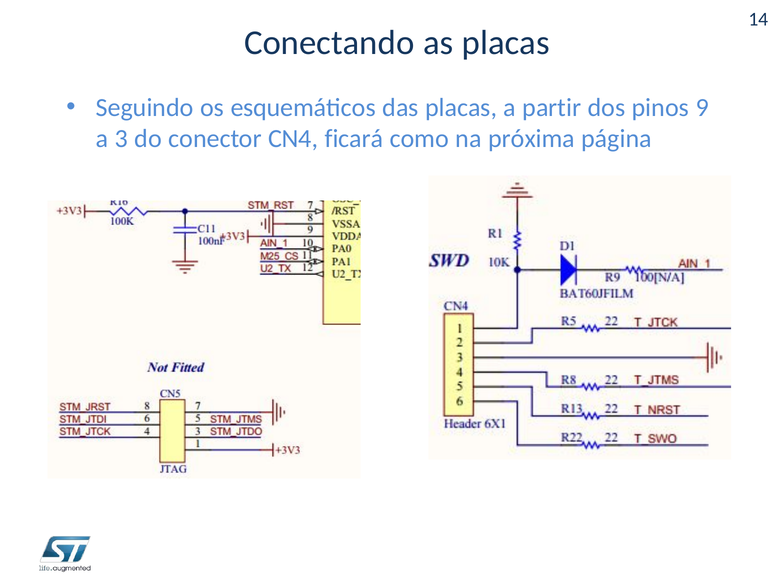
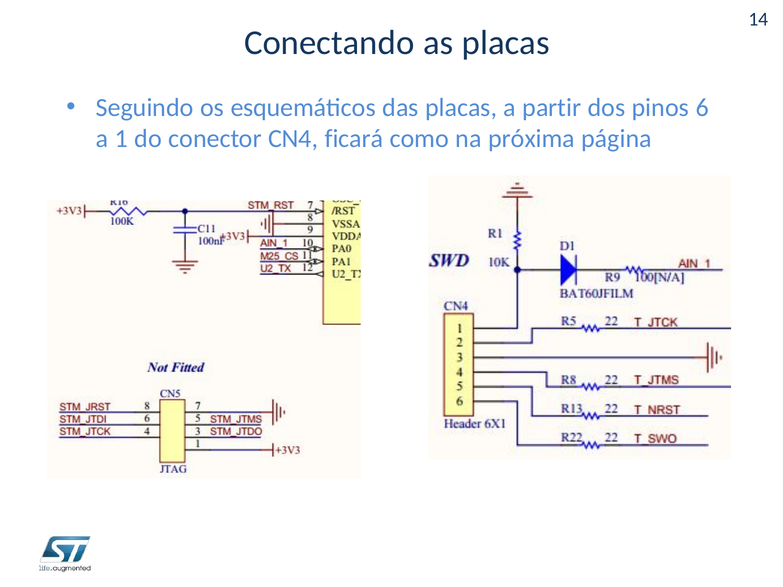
9: 9 -> 6
3: 3 -> 1
